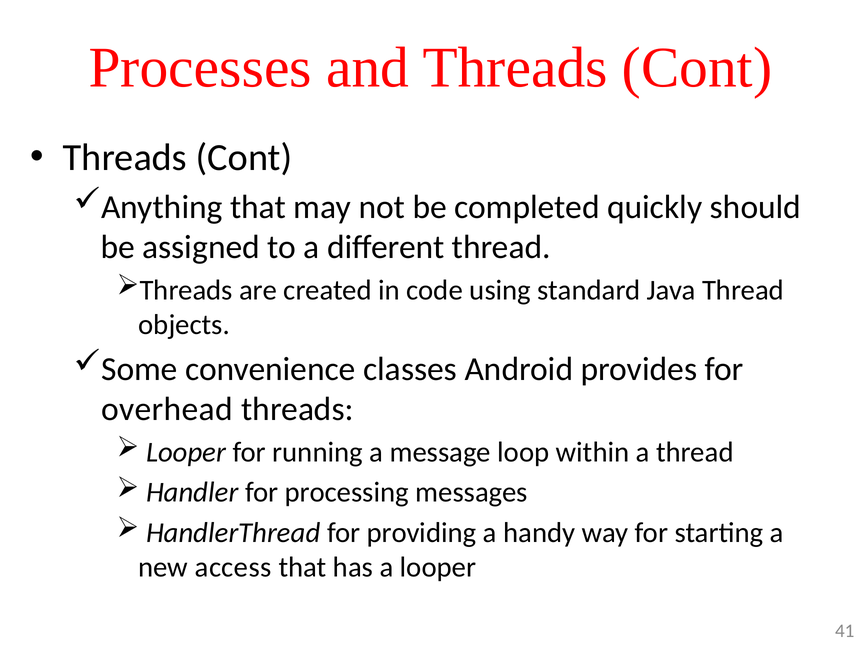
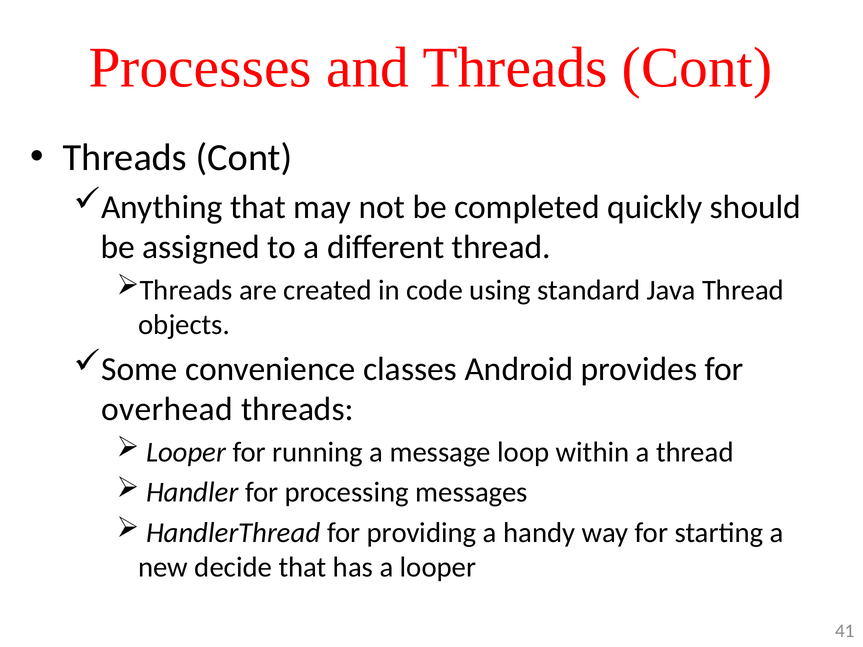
access: access -> decide
